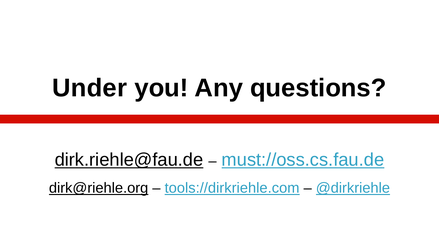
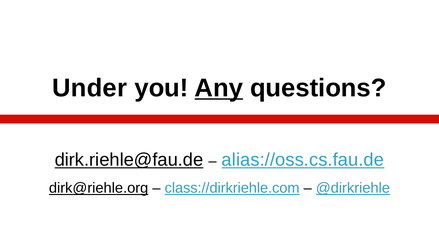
Any underline: none -> present
must://oss.cs.fau.de: must://oss.cs.fau.de -> alias://oss.cs.fau.de
tools://dirkriehle.com: tools://dirkriehle.com -> class://dirkriehle.com
